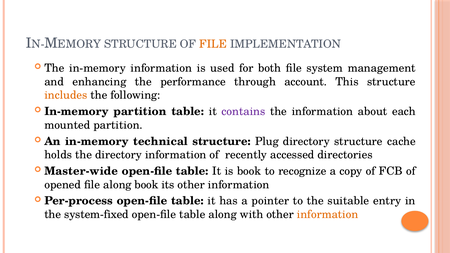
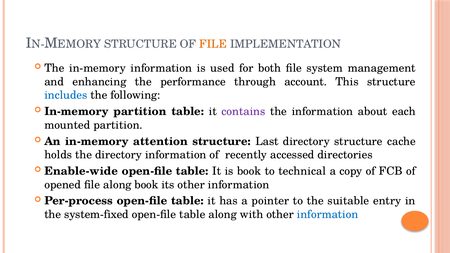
includes colour: orange -> blue
technical: technical -> attention
Plug: Plug -> Last
Master-wide: Master-wide -> Enable-wide
recognize: recognize -> technical
information at (328, 215) colour: orange -> blue
